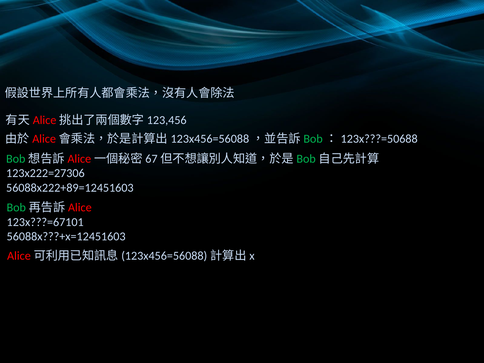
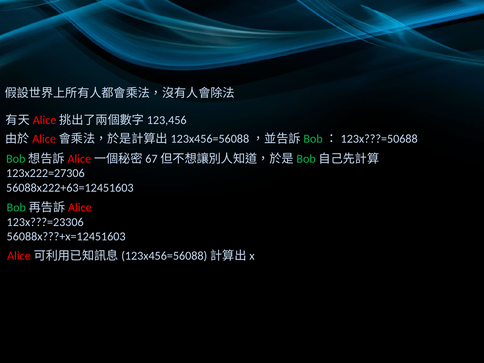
56088x222+89=12451603: 56088x222+89=12451603 -> 56088x222+63=12451603
123x???=67101: 123x???=67101 -> 123x???=23306
